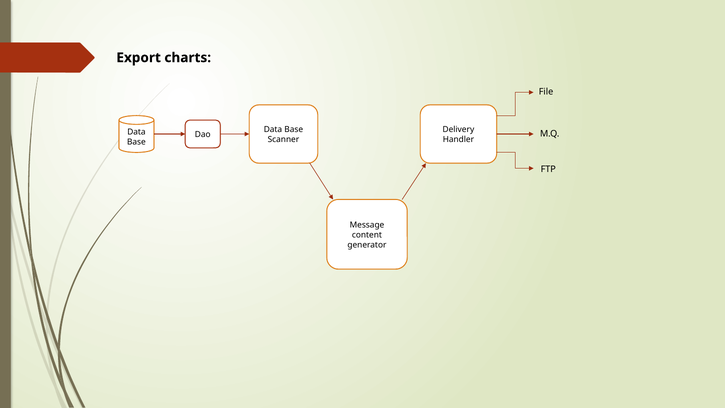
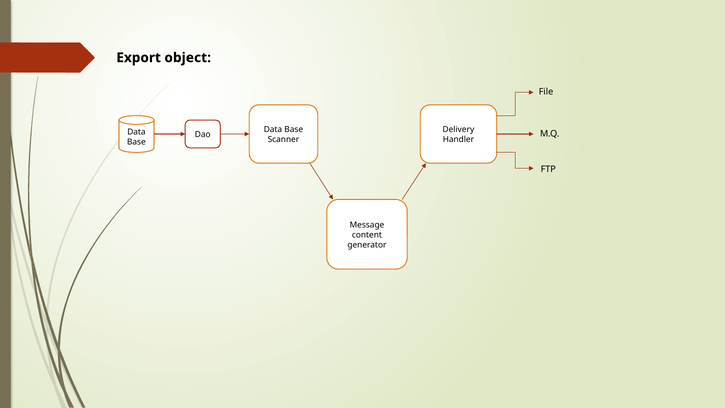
charts: charts -> object
